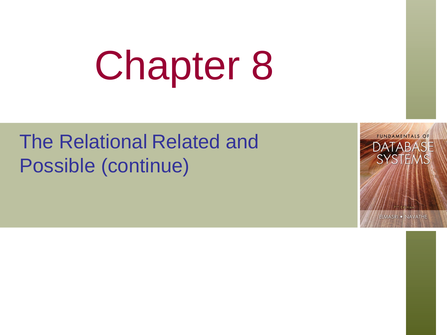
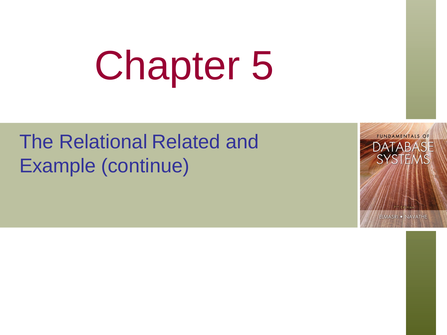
8: 8 -> 5
Possible: Possible -> Example
